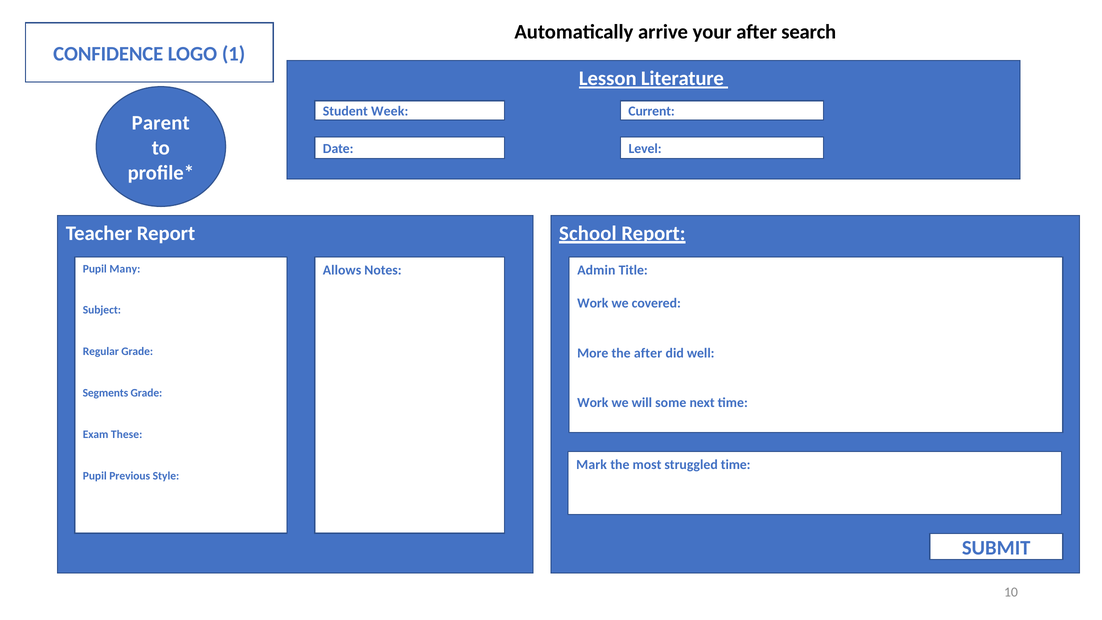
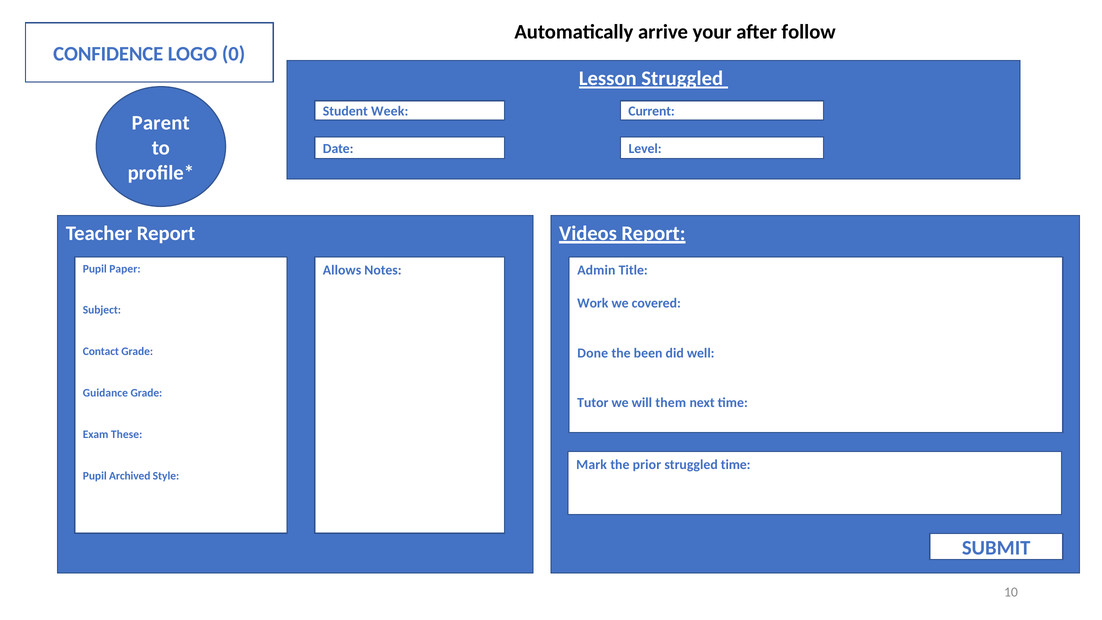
search: search -> follow
1: 1 -> 0
Lesson Literature: Literature -> Struggled
School: School -> Videos
Many: Many -> Paper
Regular: Regular -> Contact
More: More -> Done
the after: after -> been
Segments: Segments -> Guidance
Work at (593, 403): Work -> Tutor
some: some -> them
most: most -> prior
Previous: Previous -> Archived
